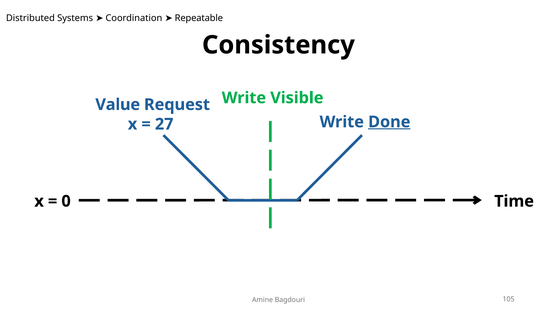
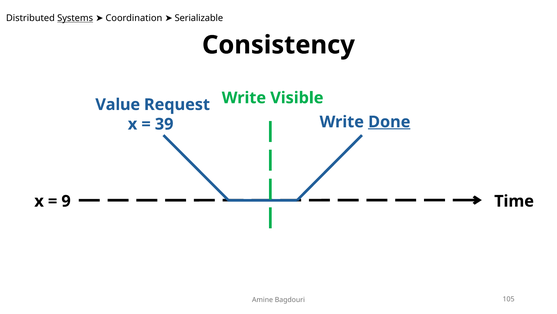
Systems underline: none -> present
Repeatable: Repeatable -> Serializable
27: 27 -> 39
0: 0 -> 9
